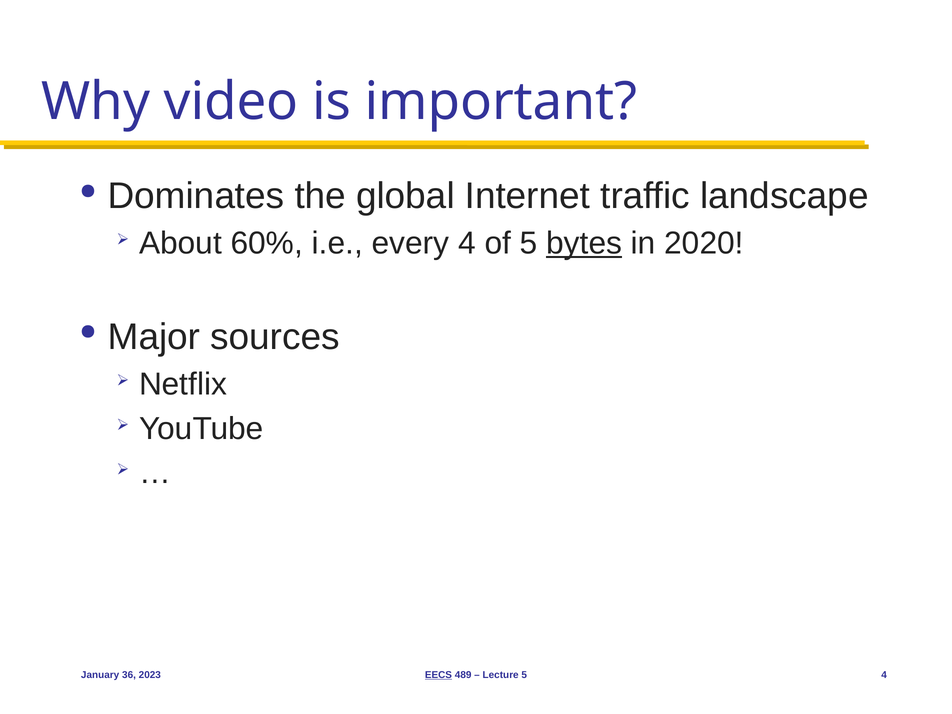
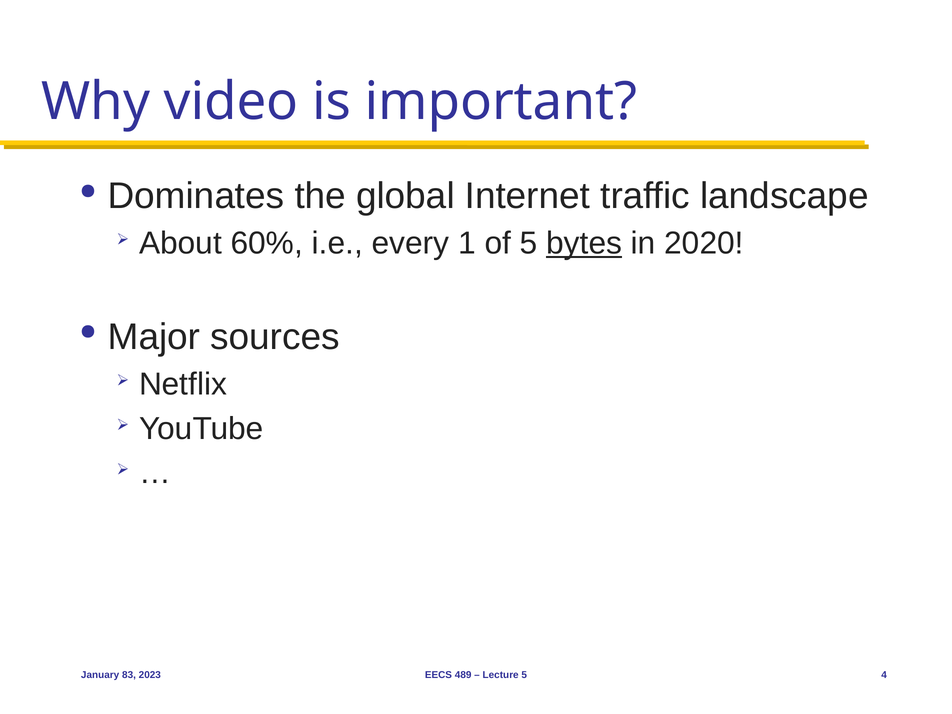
every 4: 4 -> 1
36: 36 -> 83
EECS underline: present -> none
